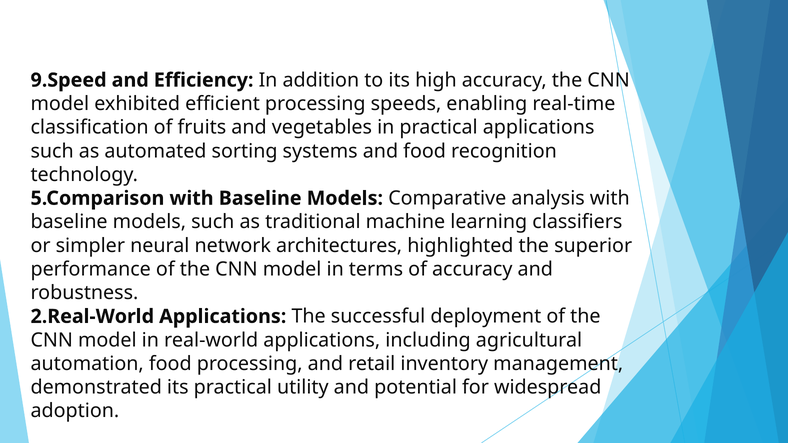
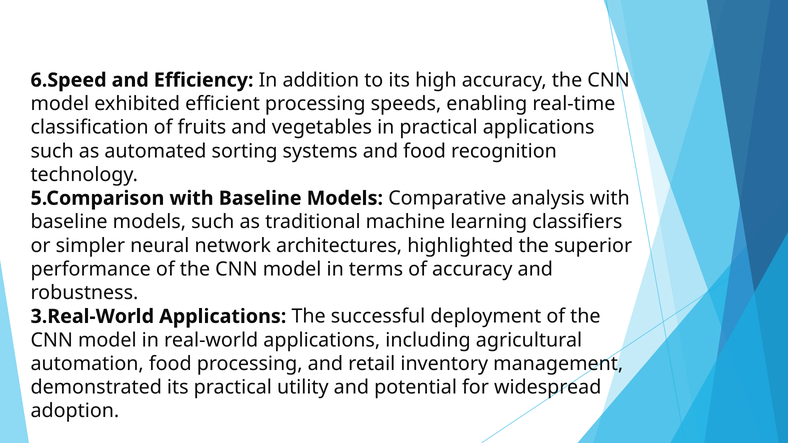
9.Speed: 9.Speed -> 6.Speed
2.Real-World: 2.Real-World -> 3.Real-World
